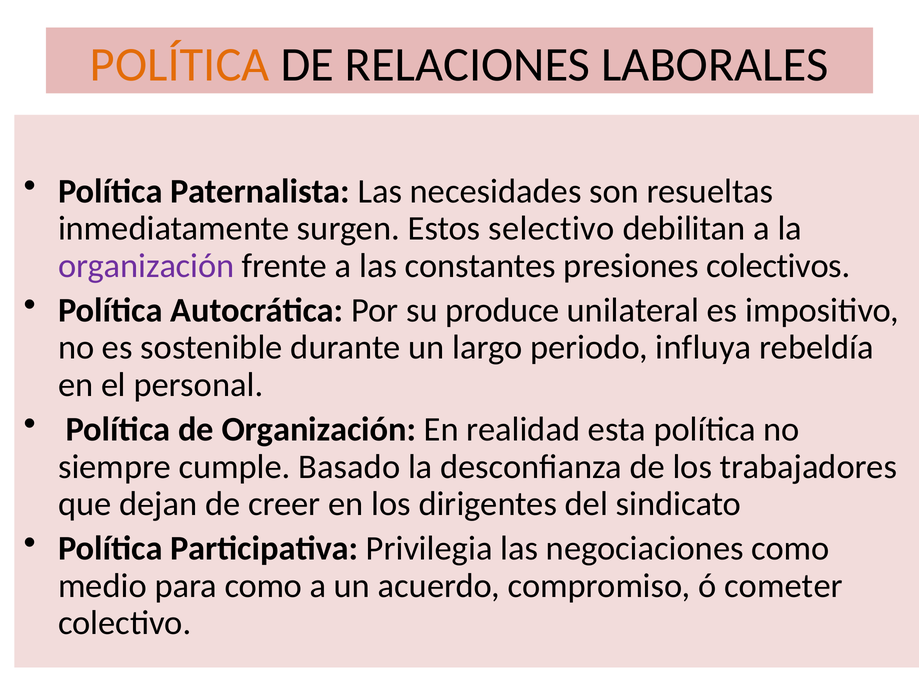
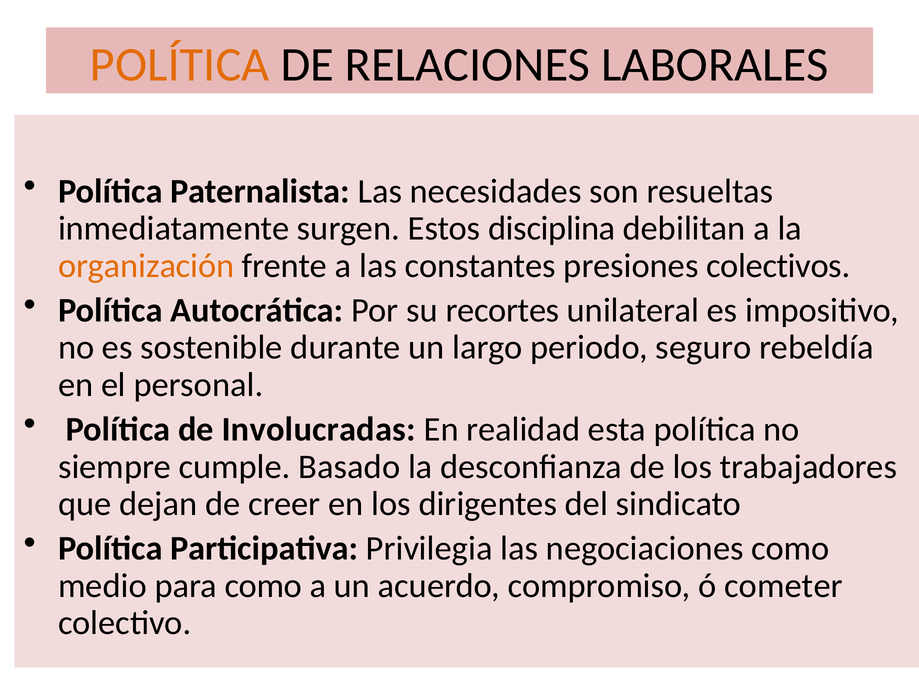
selectivo: selectivo -> disciplina
organización at (146, 266) colour: purple -> orange
produce: produce -> recortes
influya: influya -> seguro
de Organización: Organización -> Involucradas
